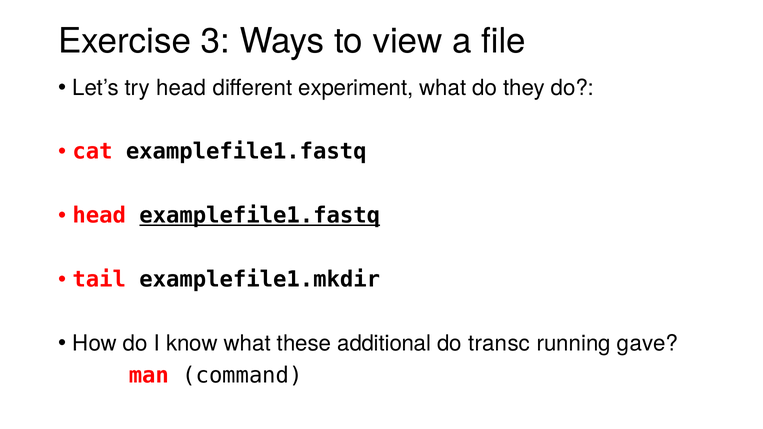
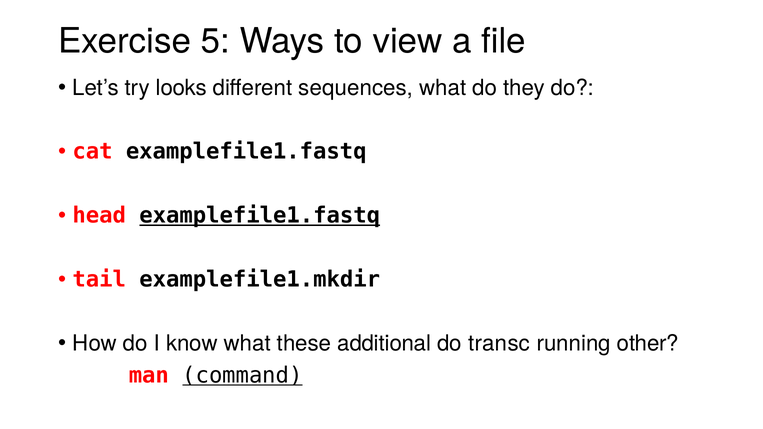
3: 3 -> 5
try head: head -> looks
experiment: experiment -> sequences
gave: gave -> other
command underline: none -> present
